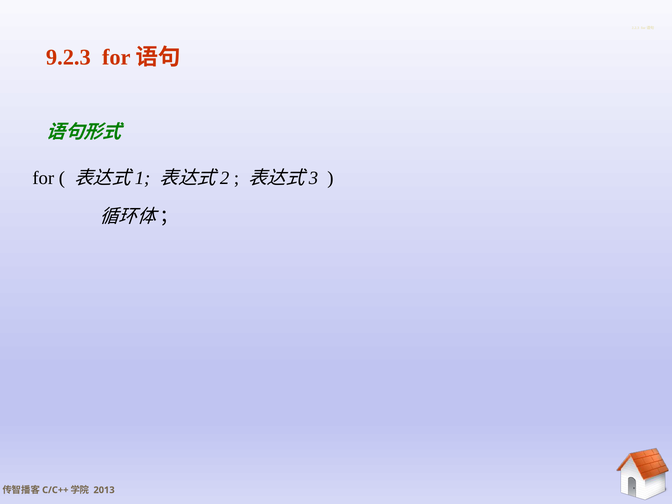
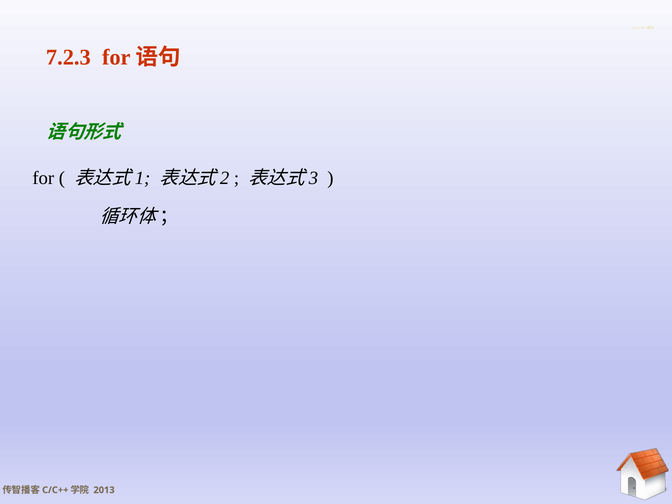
9.2.3: 9.2.3 -> 7.2.3
